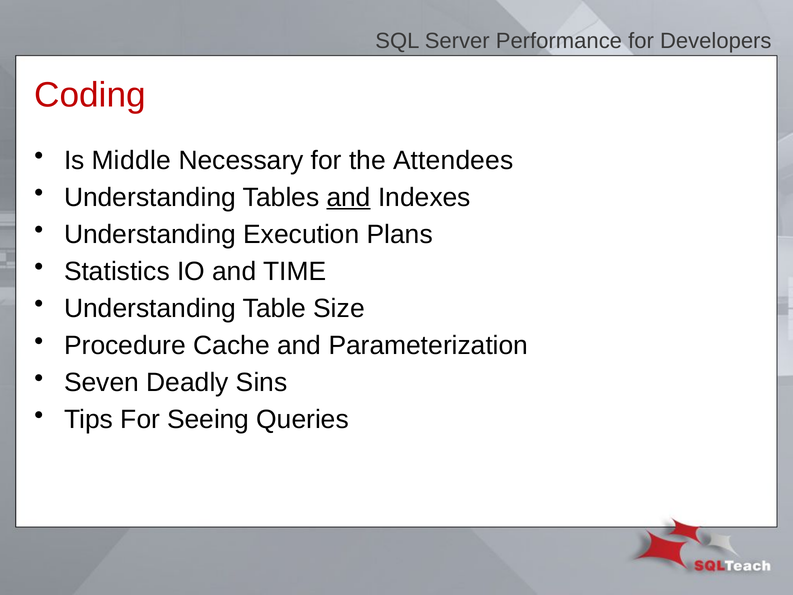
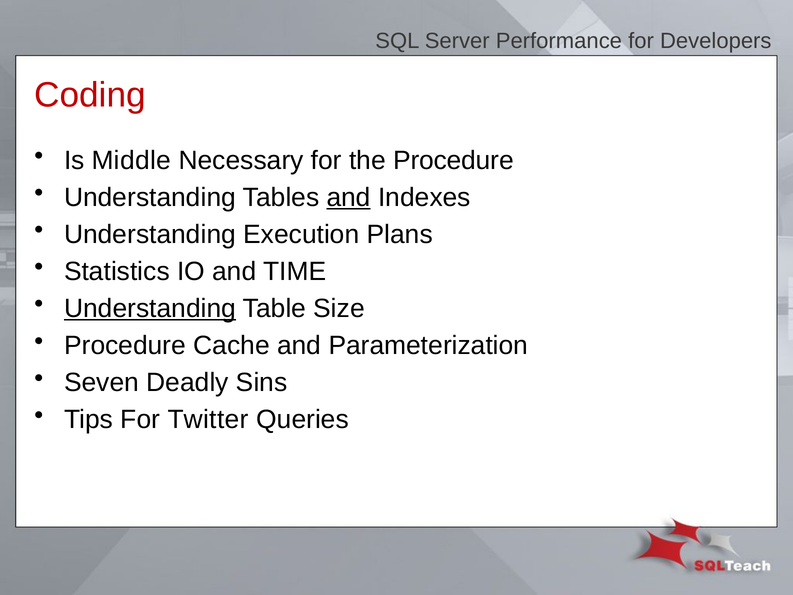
the Attendees: Attendees -> Procedure
Understanding at (150, 308) underline: none -> present
Seeing: Seeing -> Twitter
